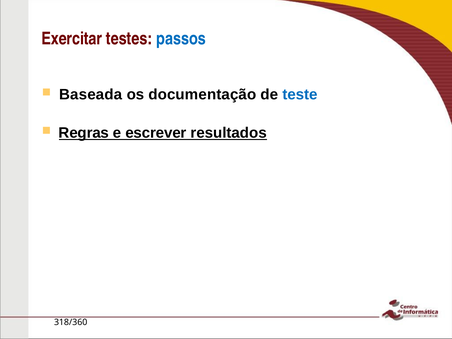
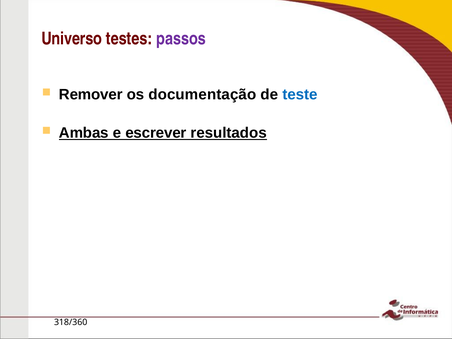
Exercitar: Exercitar -> Universo
passos colour: blue -> purple
Baseada: Baseada -> Remover
Regras: Regras -> Ambas
